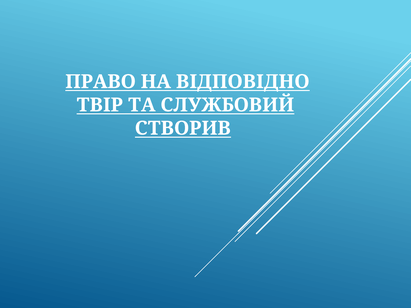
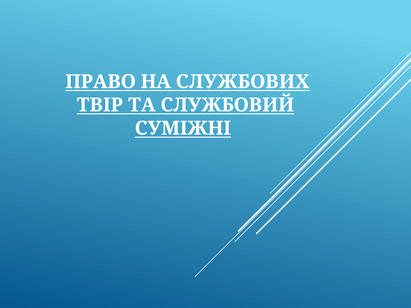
ВІДПОВІДНО: ВІДПОВІДНО -> СЛУЖБОВИХ
СТВОРИВ: СТВОРИВ -> СУМІЖНІ
